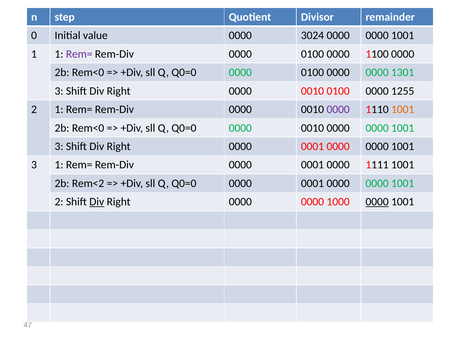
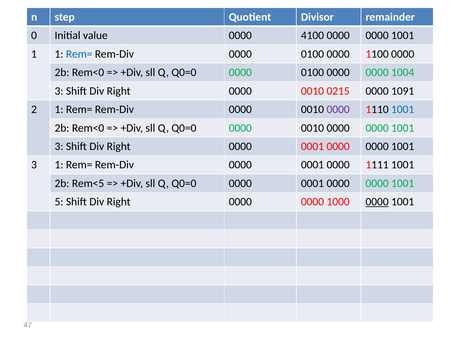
3024: 3024 -> 4100
Rem= at (79, 54) colour: purple -> blue
1301: 1301 -> 1004
0010 0100: 0100 -> 0215
1255: 1255 -> 1091
1001 at (403, 109) colour: orange -> blue
Rem<2: Rem<2 -> Rem<5
2 at (59, 202): 2 -> 5
Div at (97, 202) underline: present -> none
